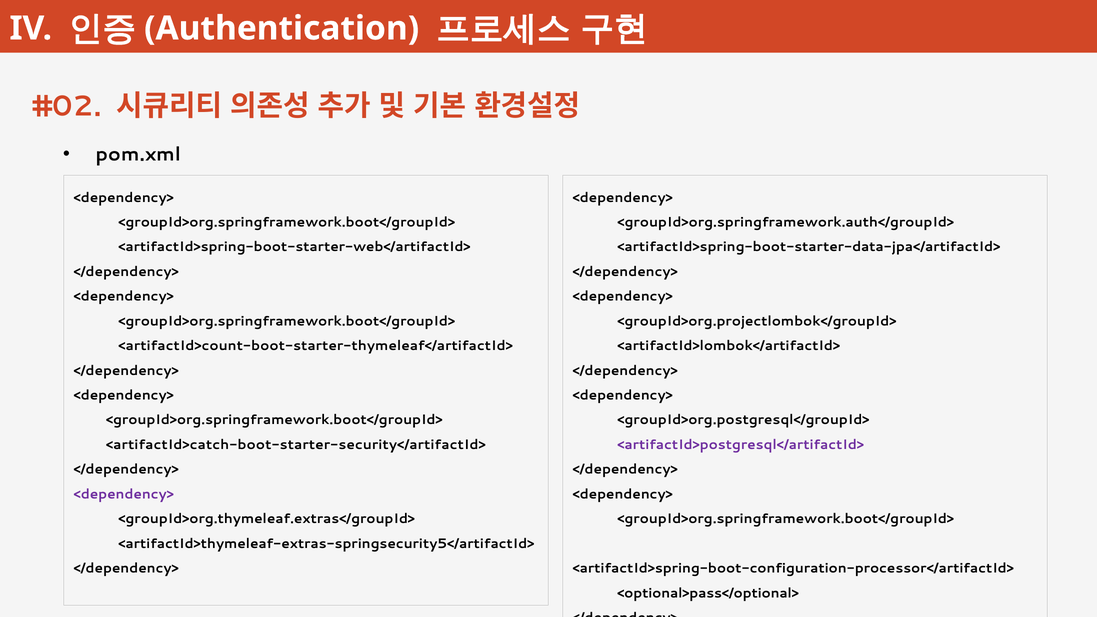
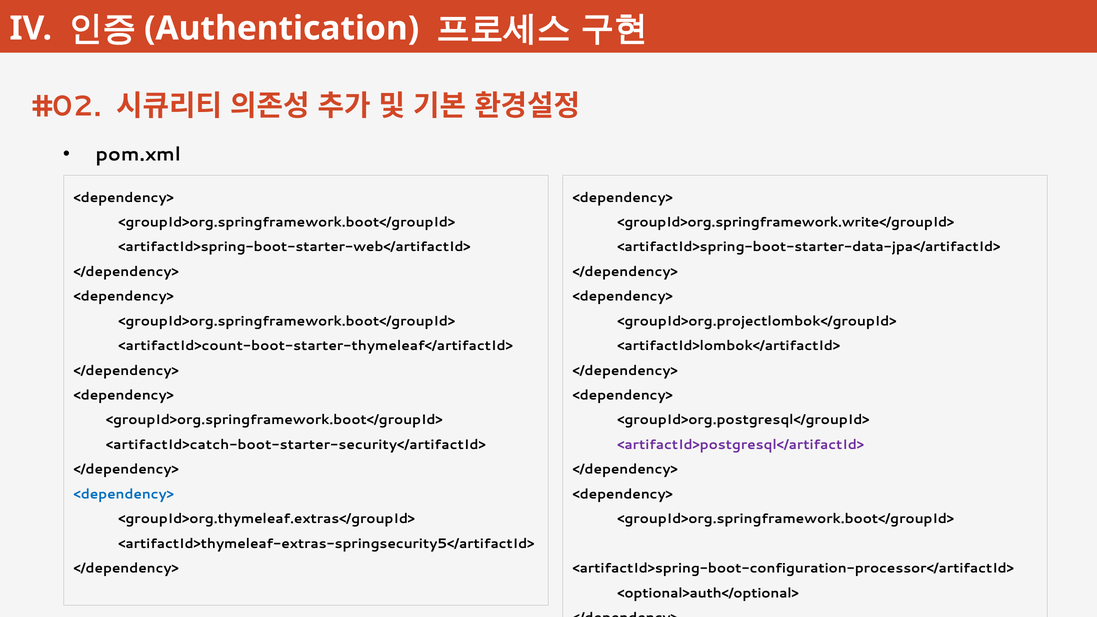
<groupId>org.springframework.auth</groupId>: <groupId>org.springframework.auth</groupId> -> <groupId>org.springframework.write</groupId>
<dependency> at (124, 494) colour: purple -> blue
<optional>pass</optional>: <optional>pass</optional> -> <optional>auth</optional>
